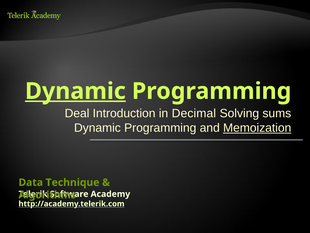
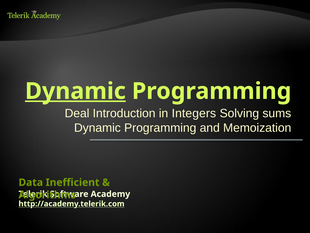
Decimal: Decimal -> Integers
Memoization underline: present -> none
Technique: Technique -> Inefficient
